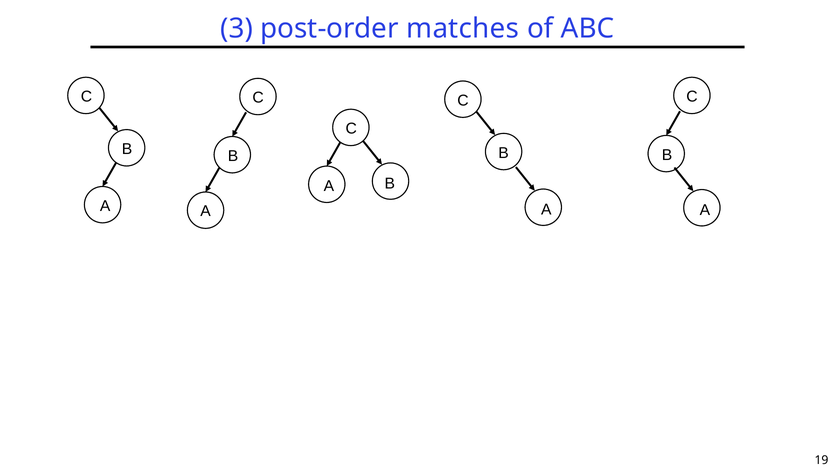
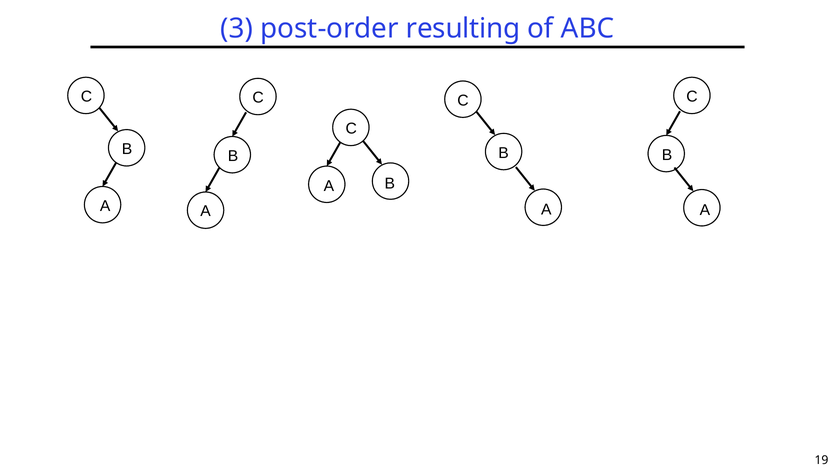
matches: matches -> resulting
